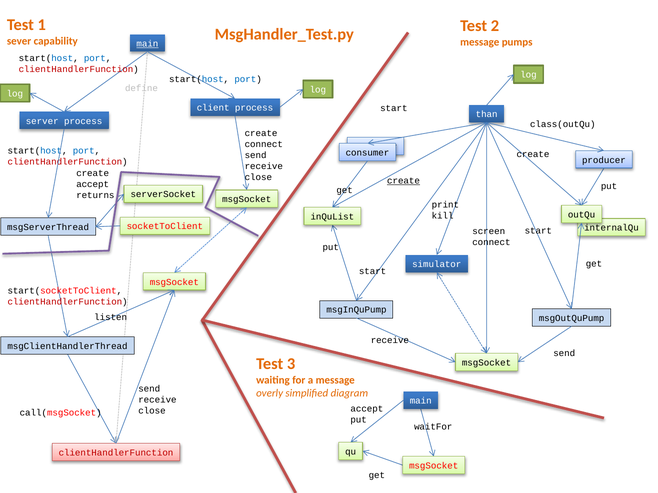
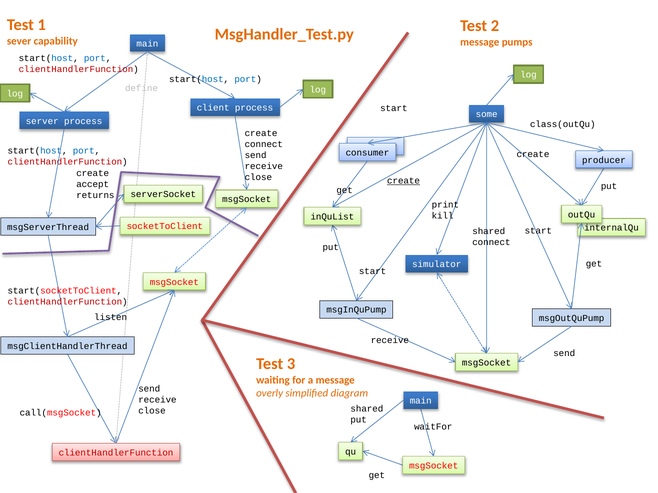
main at (147, 44) underline: present -> none
than: than -> some
screen at (489, 232): screen -> shared
accept at (367, 409): accept -> shared
